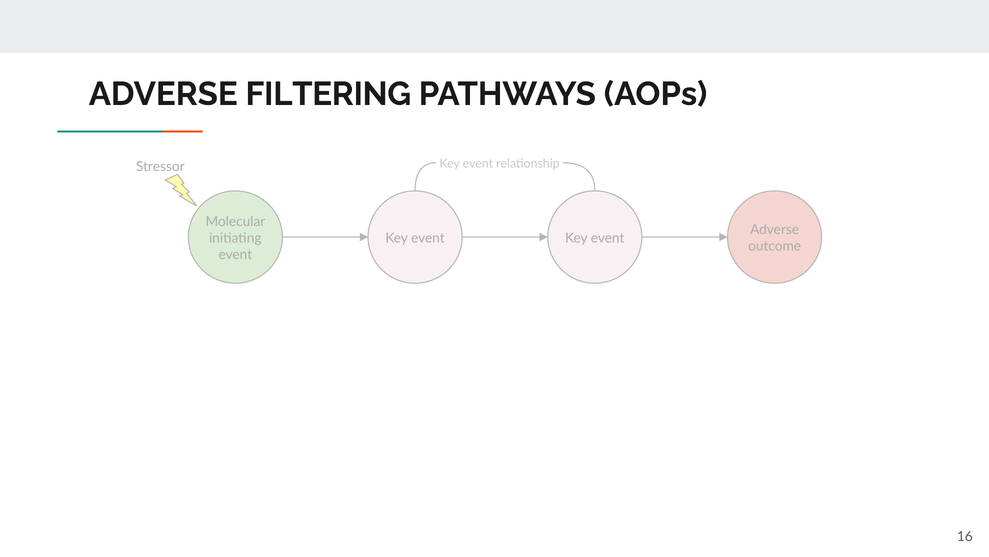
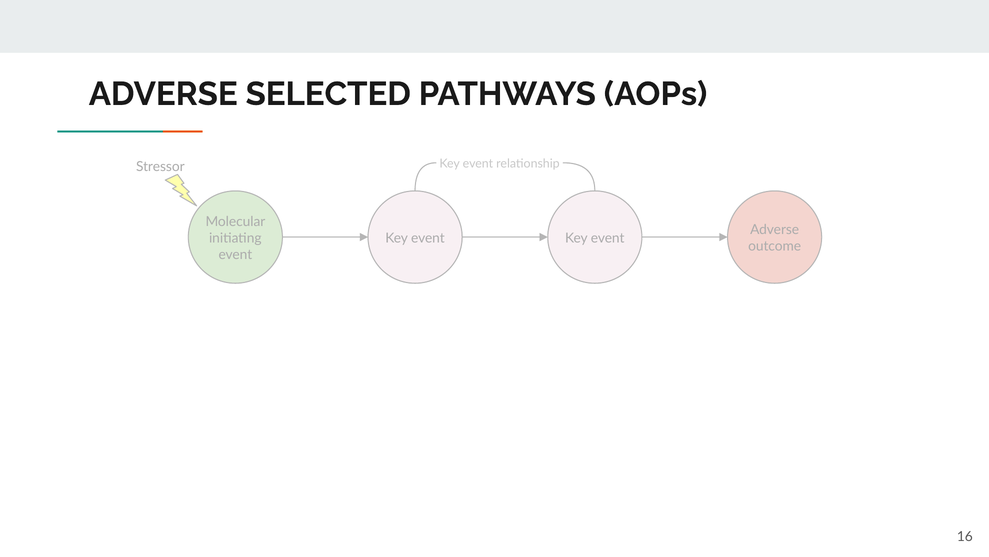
FILTERING: FILTERING -> SELECTED
